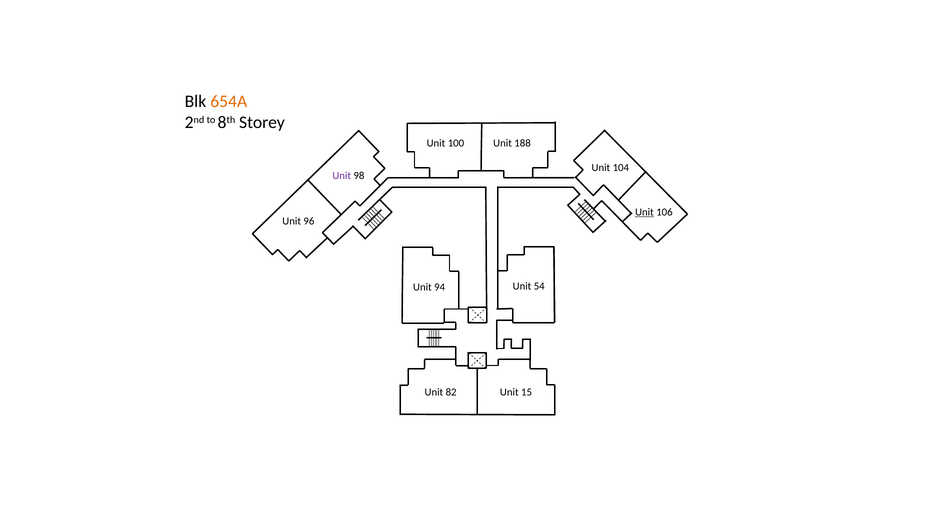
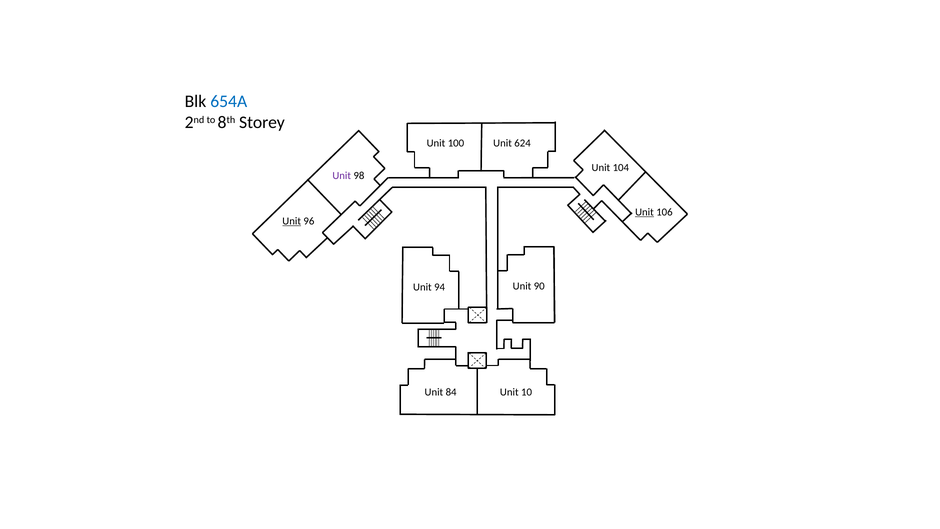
654A colour: orange -> blue
188: 188 -> 624
Unit at (292, 221) underline: none -> present
54: 54 -> 90
15: 15 -> 10
82: 82 -> 84
